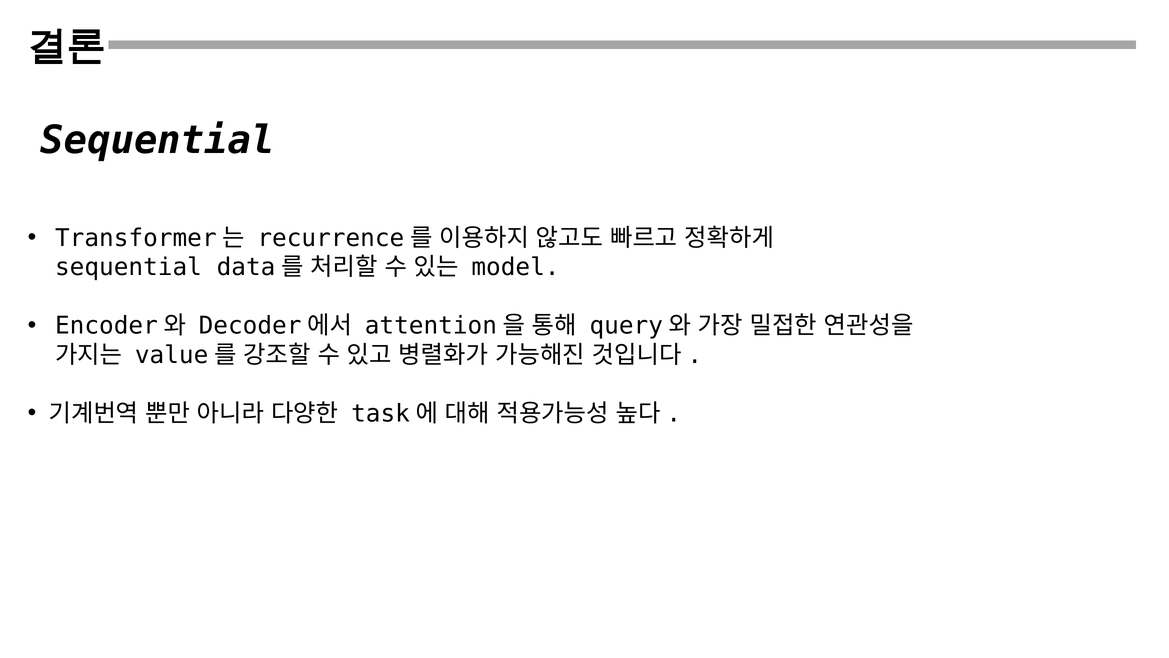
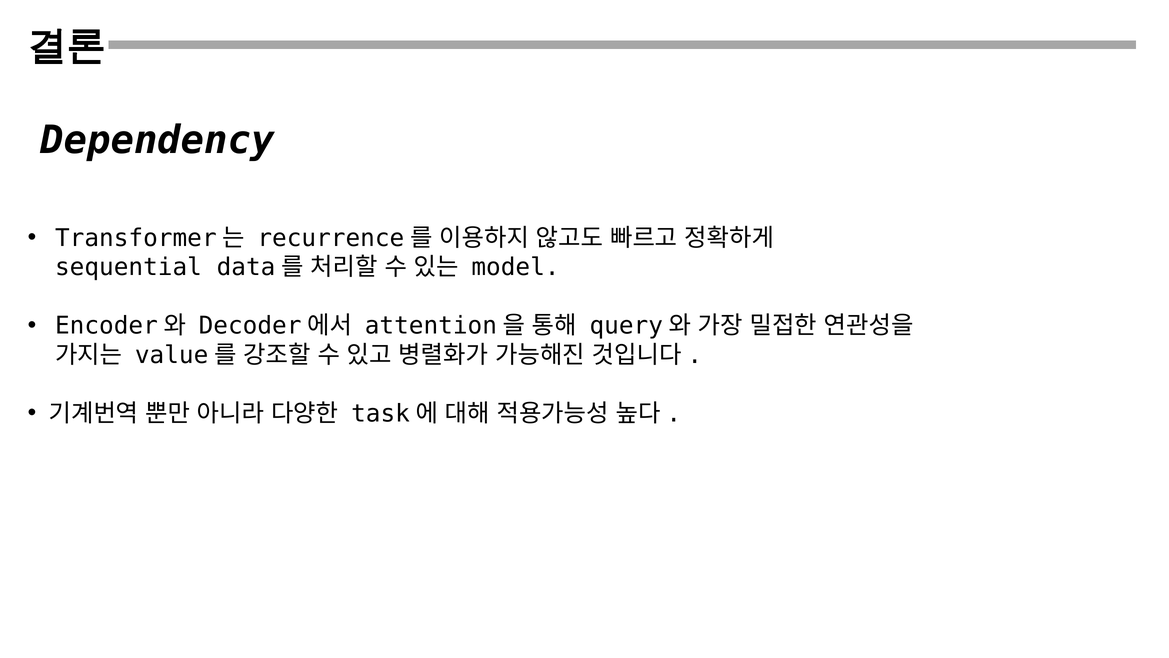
Sequential at (157, 140): Sequential -> Dependency
